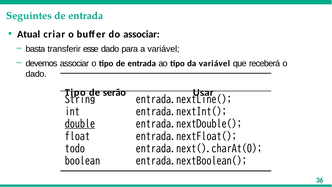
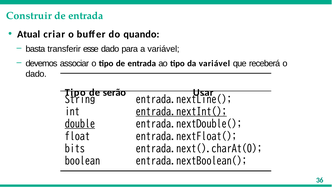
Seguintes: Seguintes -> Construir
do associar: associar -> quando
entrada.nextInt( underline: none -> present
todo: todo -> bits
